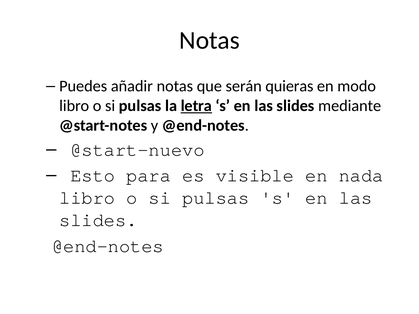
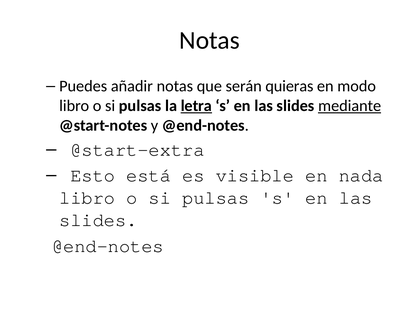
mediante underline: none -> present
@start-nuevo: @start-nuevo -> @start-extra
para: para -> está
